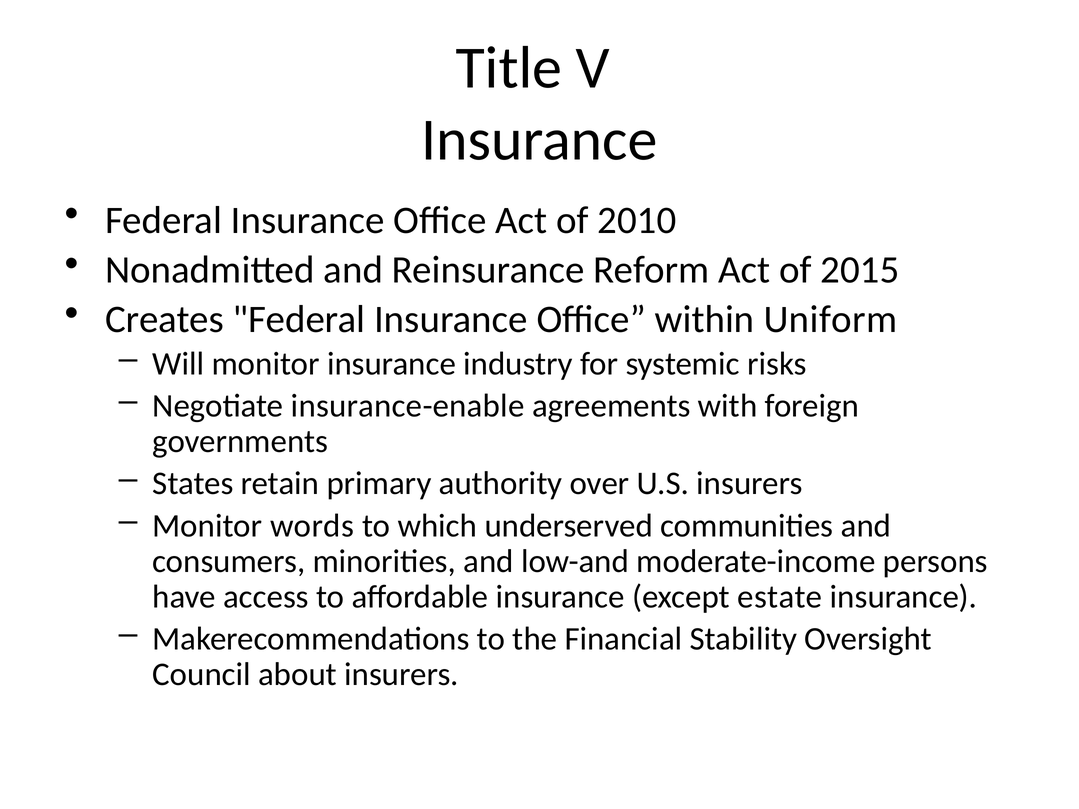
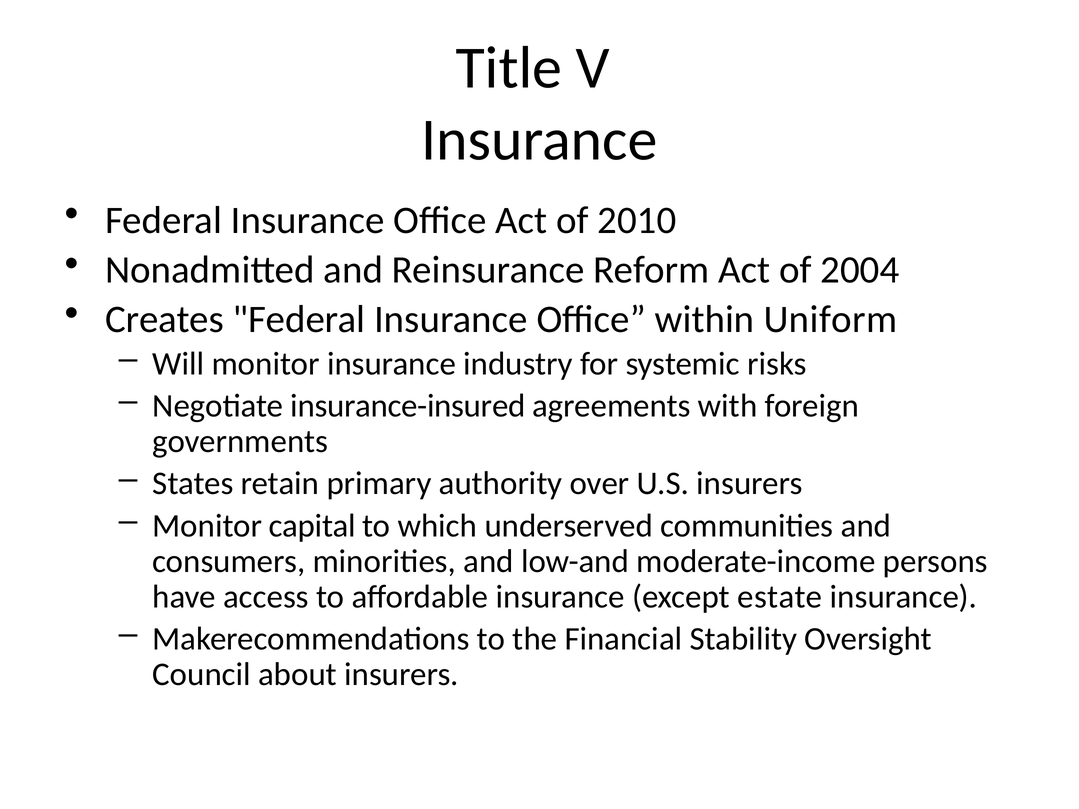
2015: 2015 -> 2004
insurance-enable: insurance-enable -> insurance-insured
words: words -> capital
